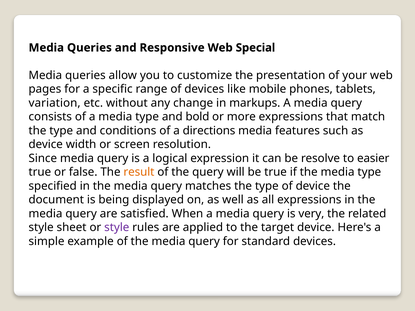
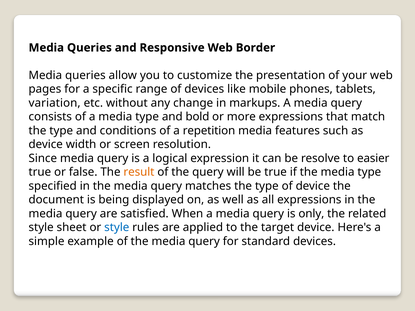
Special: Special -> Border
directions: directions -> repetition
very: very -> only
style at (117, 228) colour: purple -> blue
